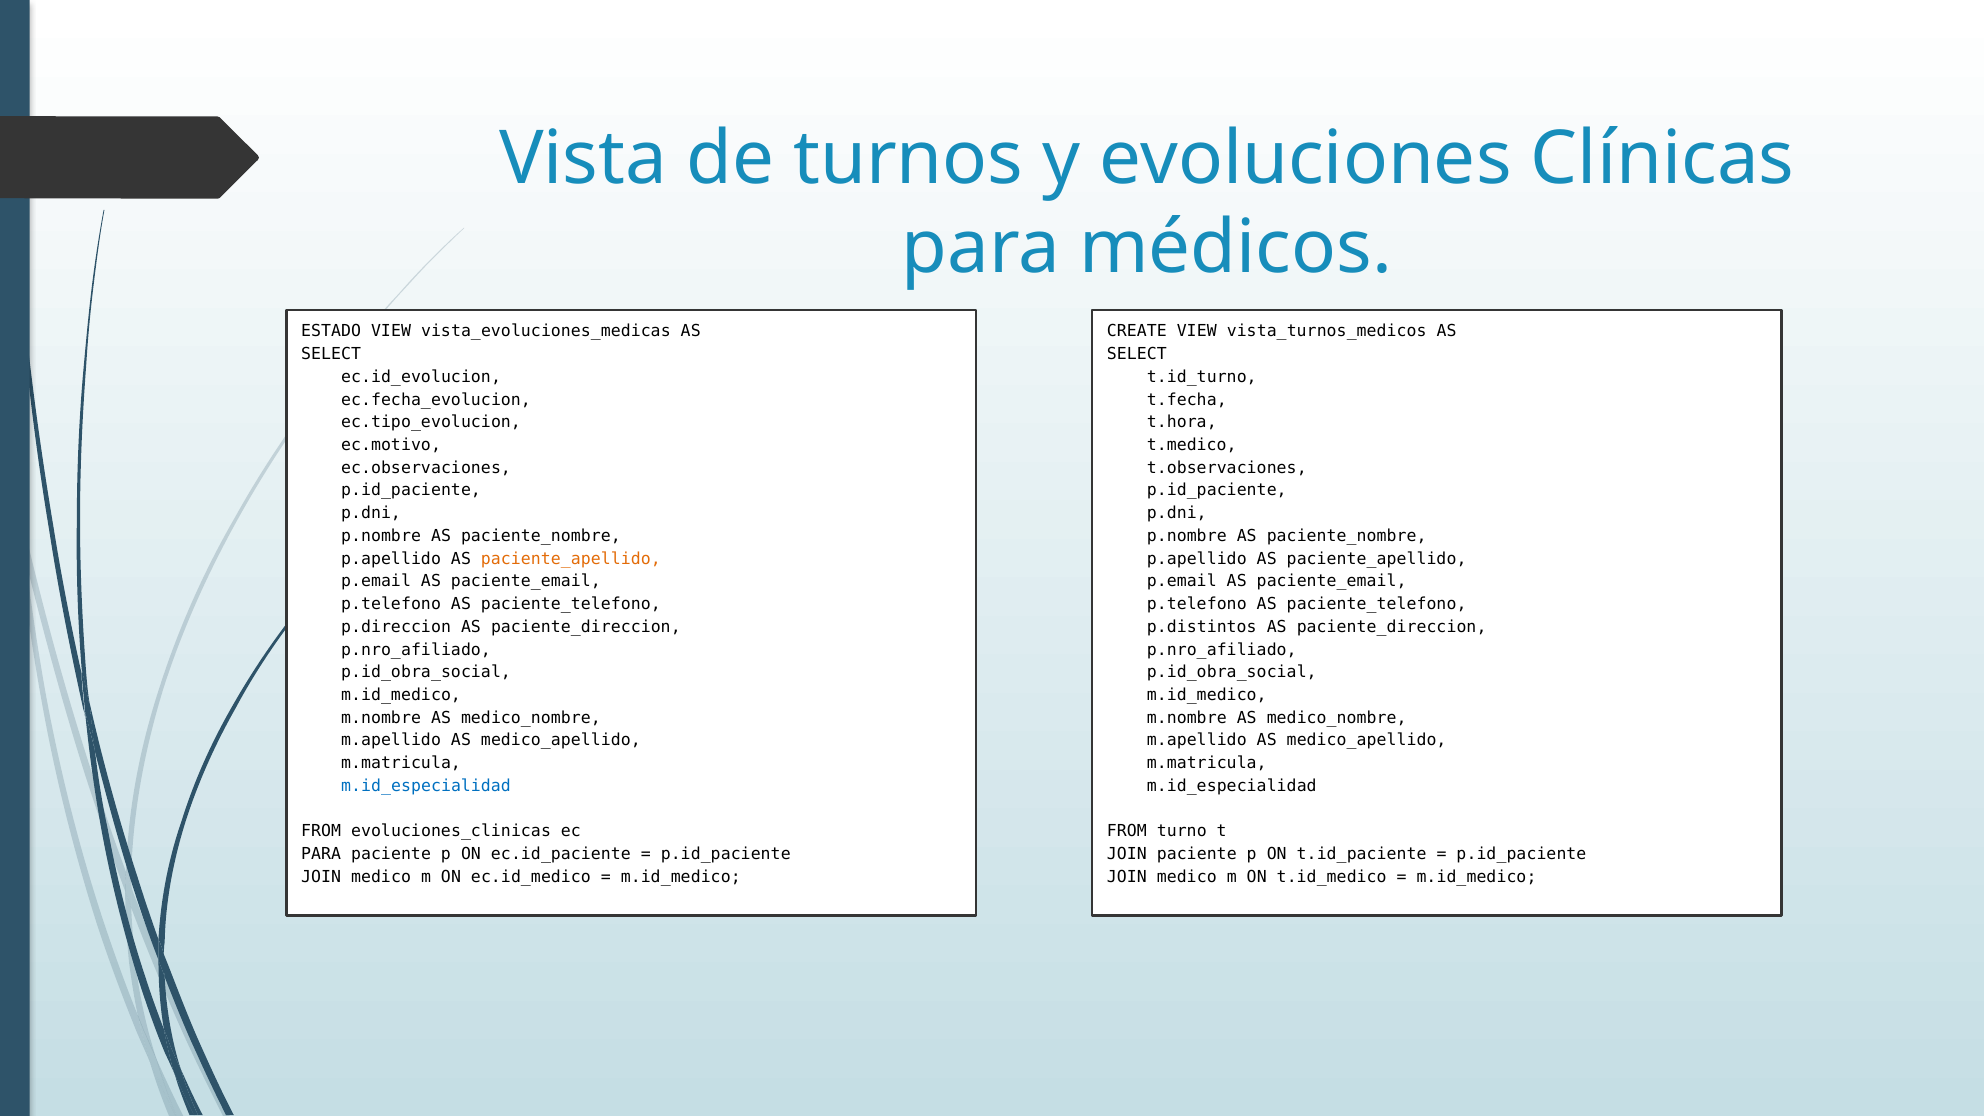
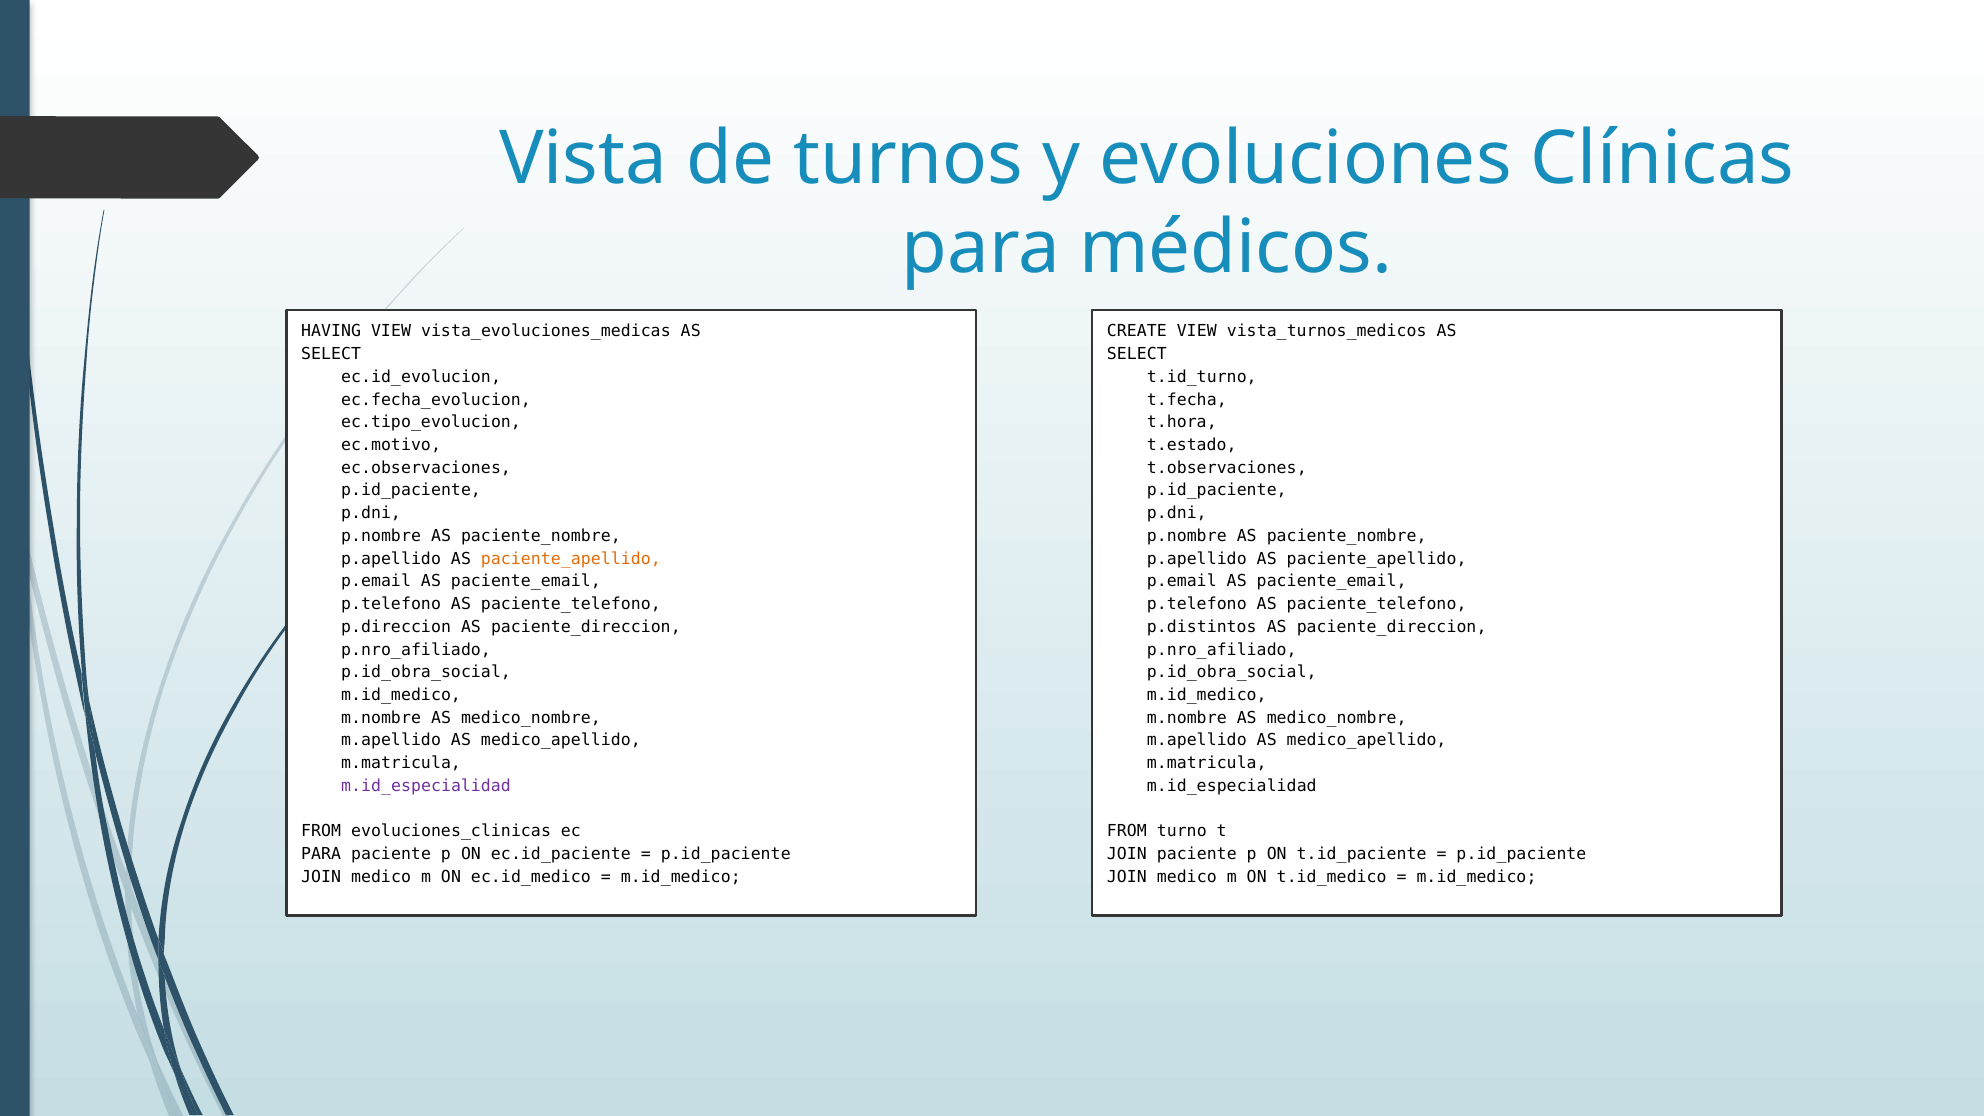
ESTADO: ESTADO -> HAVING
t.medico: t.medico -> t.estado
m.id_especialidad at (426, 786) colour: blue -> purple
